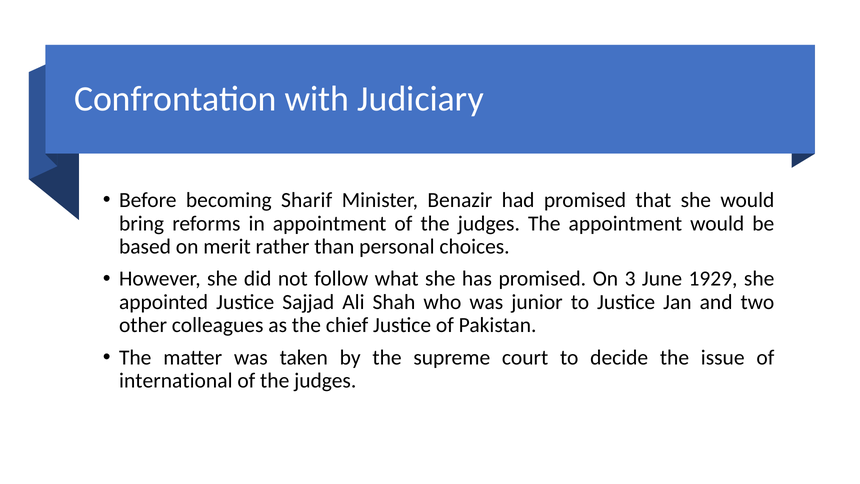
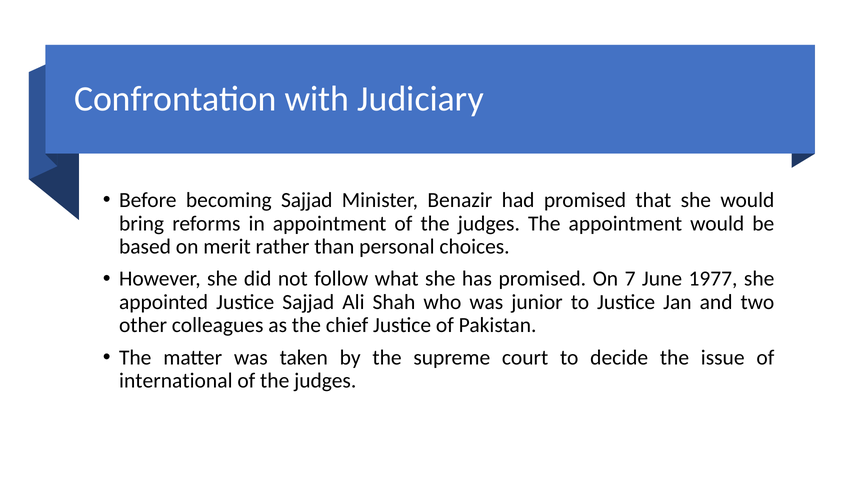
becoming Sharif: Sharif -> Sajjad
3: 3 -> 7
1929: 1929 -> 1977
